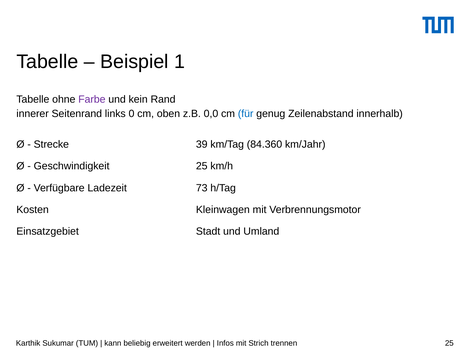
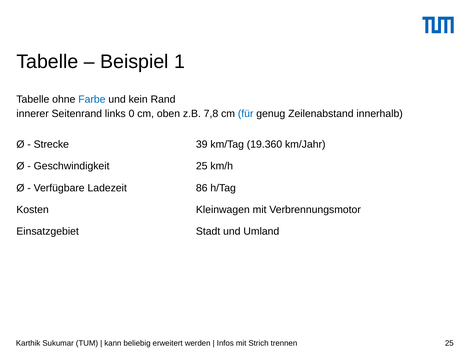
Farbe colour: purple -> blue
0,0: 0,0 -> 7,8
84.360: 84.360 -> 19.360
73: 73 -> 86
